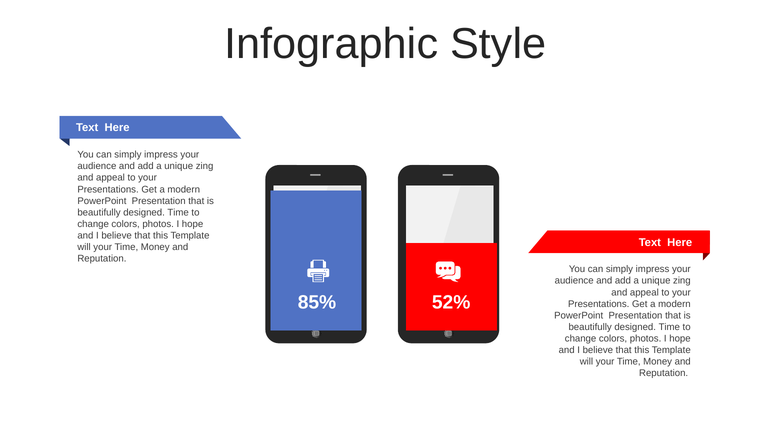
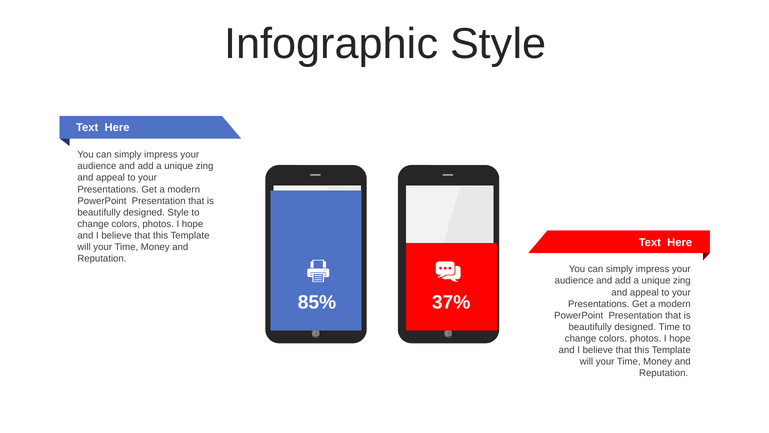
Time at (178, 212): Time -> Style
52%: 52% -> 37%
